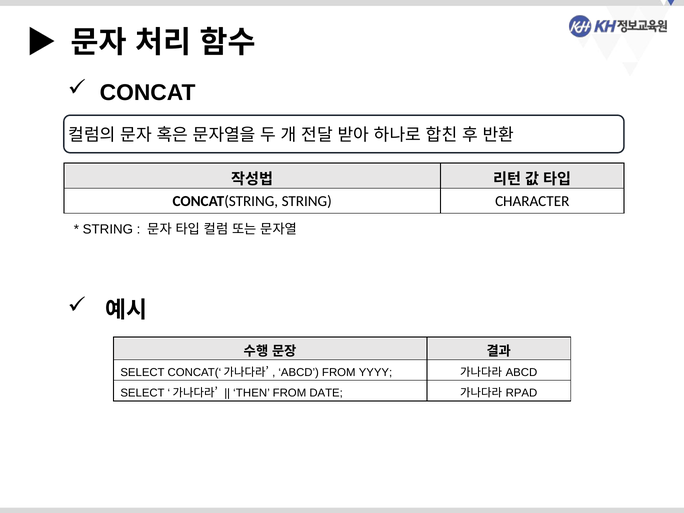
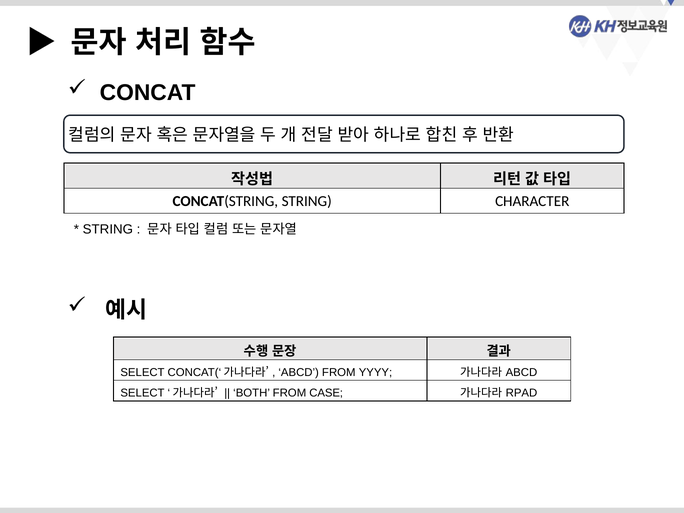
THEN: THEN -> BOTH
DATE: DATE -> CASE
